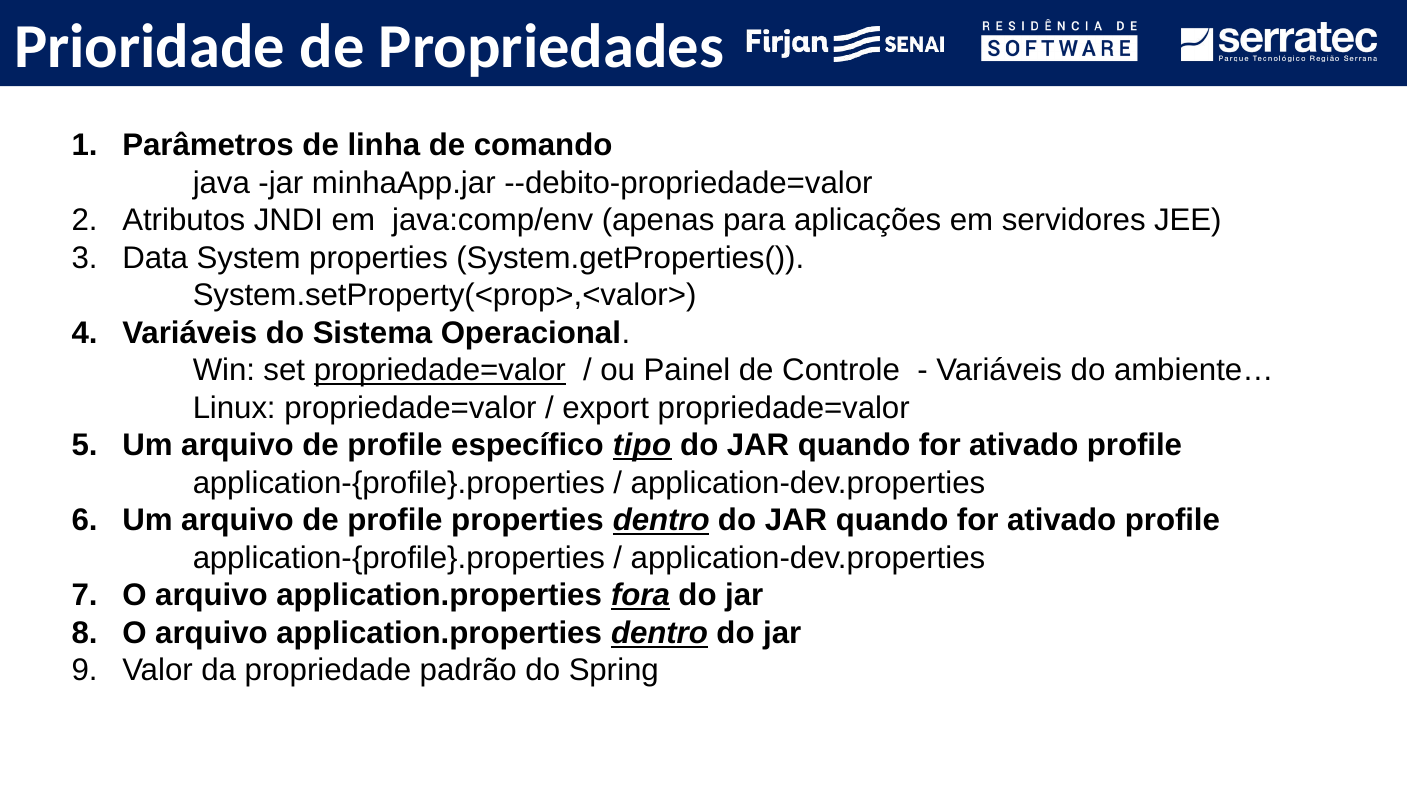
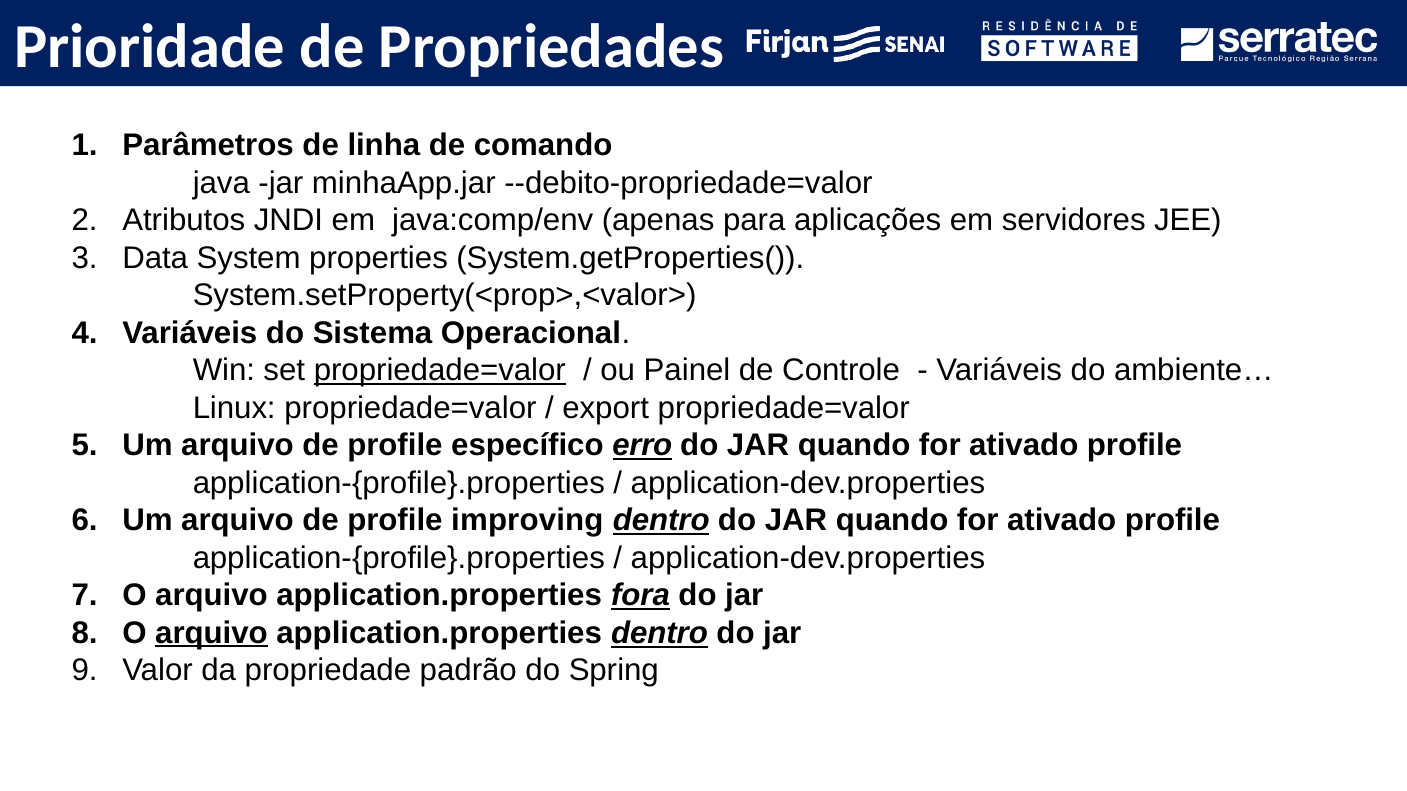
tipo: tipo -> erro
profile properties: properties -> improving
arquivo at (211, 633) underline: none -> present
